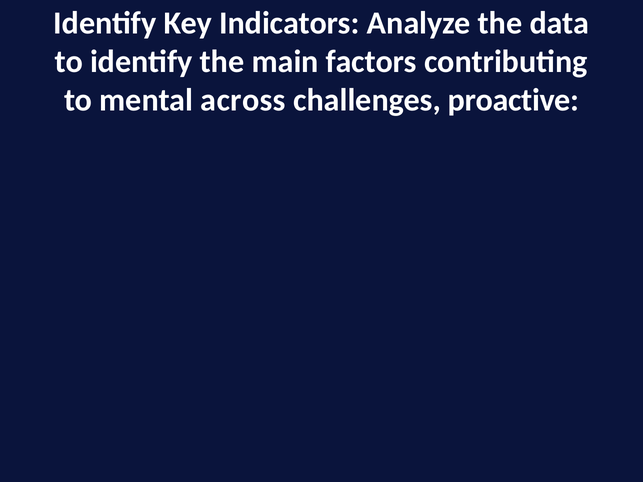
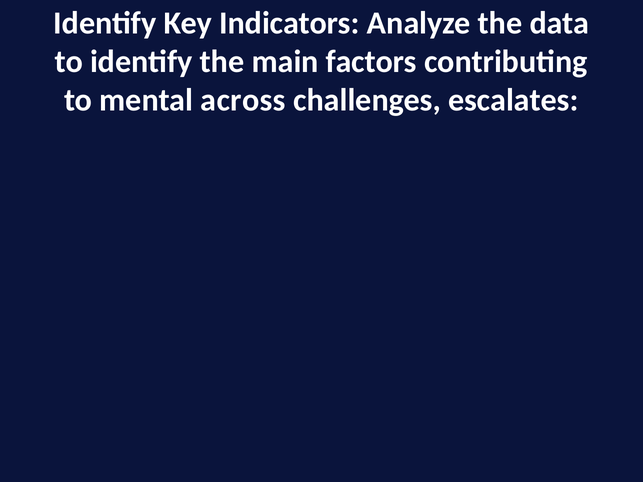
proactive: proactive -> escalates
